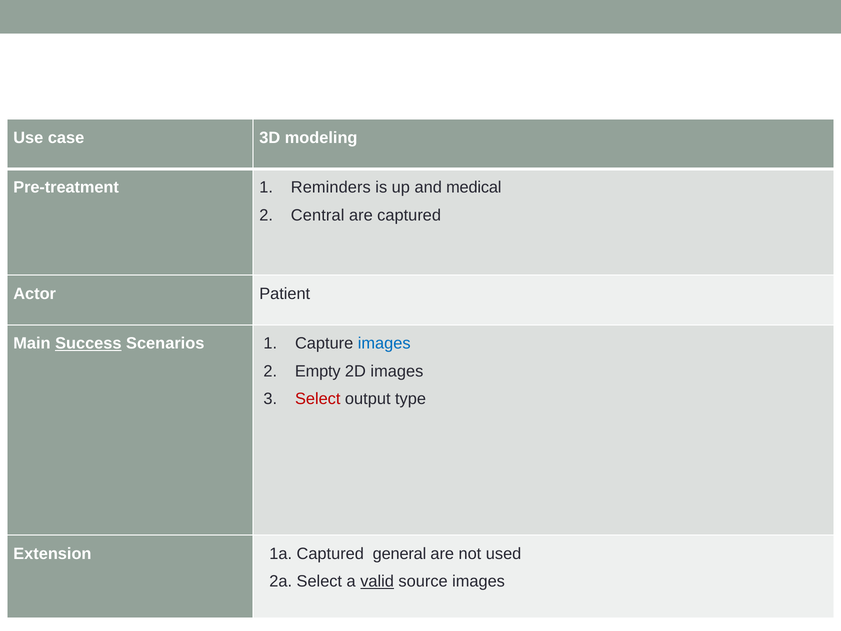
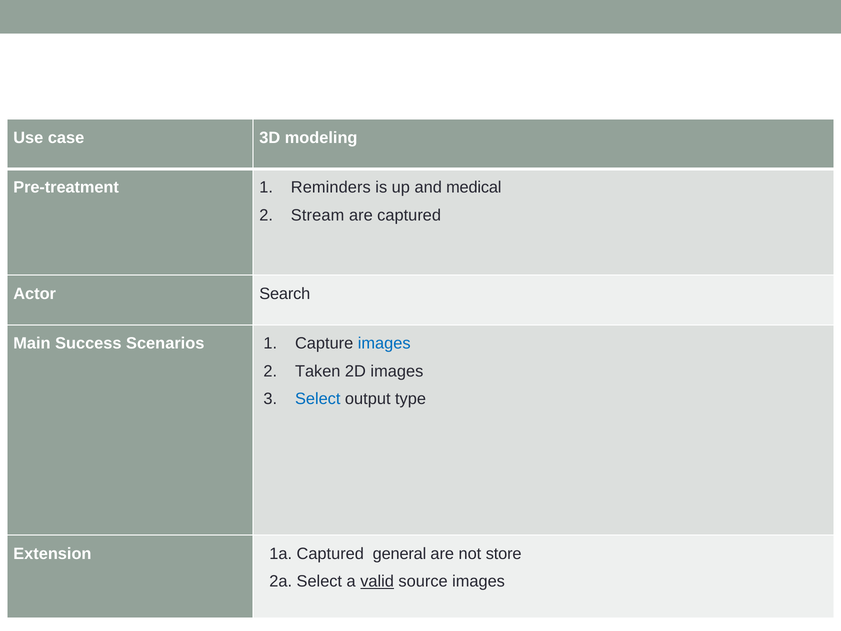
Central: Central -> Stream
Patient: Patient -> Search
Success underline: present -> none
Empty: Empty -> Taken
Select at (318, 399) colour: red -> blue
used: used -> store
